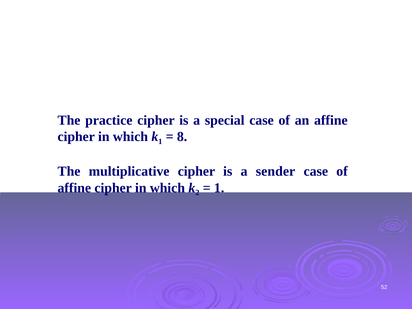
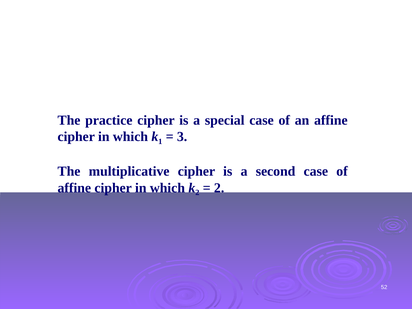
8: 8 -> 3
sender: sender -> second
1 at (219, 188): 1 -> 2
